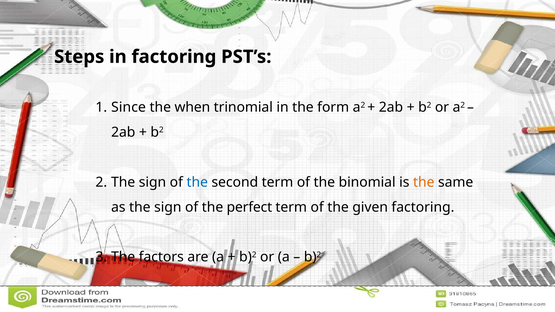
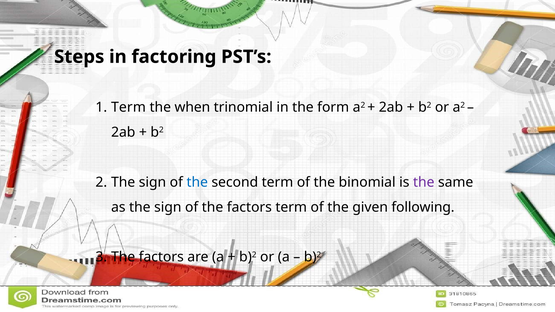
Since at (128, 107): Since -> Term
the at (424, 182) colour: orange -> purple
of the perfect: perfect -> factors
given factoring: factoring -> following
